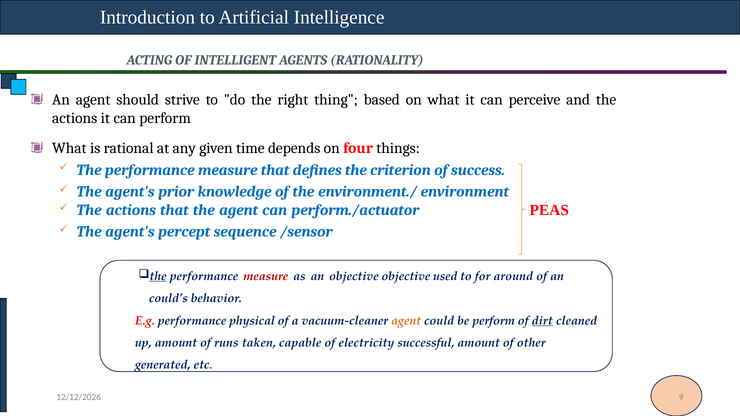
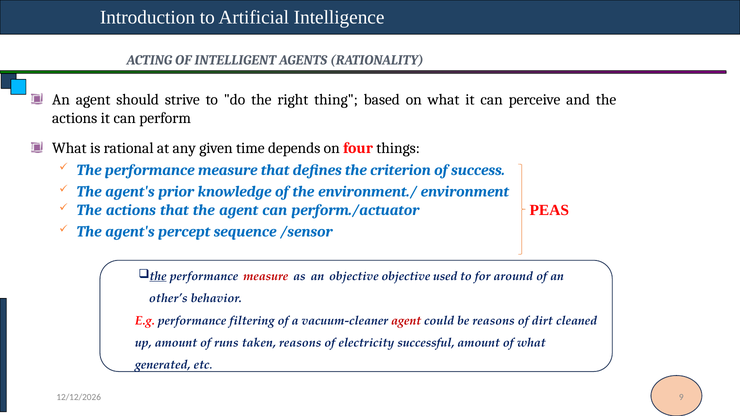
could’s: could’s -> other’s
physical: physical -> filtering
agent at (406, 321) colour: orange -> red
be perform: perform -> reasons
dirt underline: present -> none
taken capable: capable -> reasons
of other: other -> what
